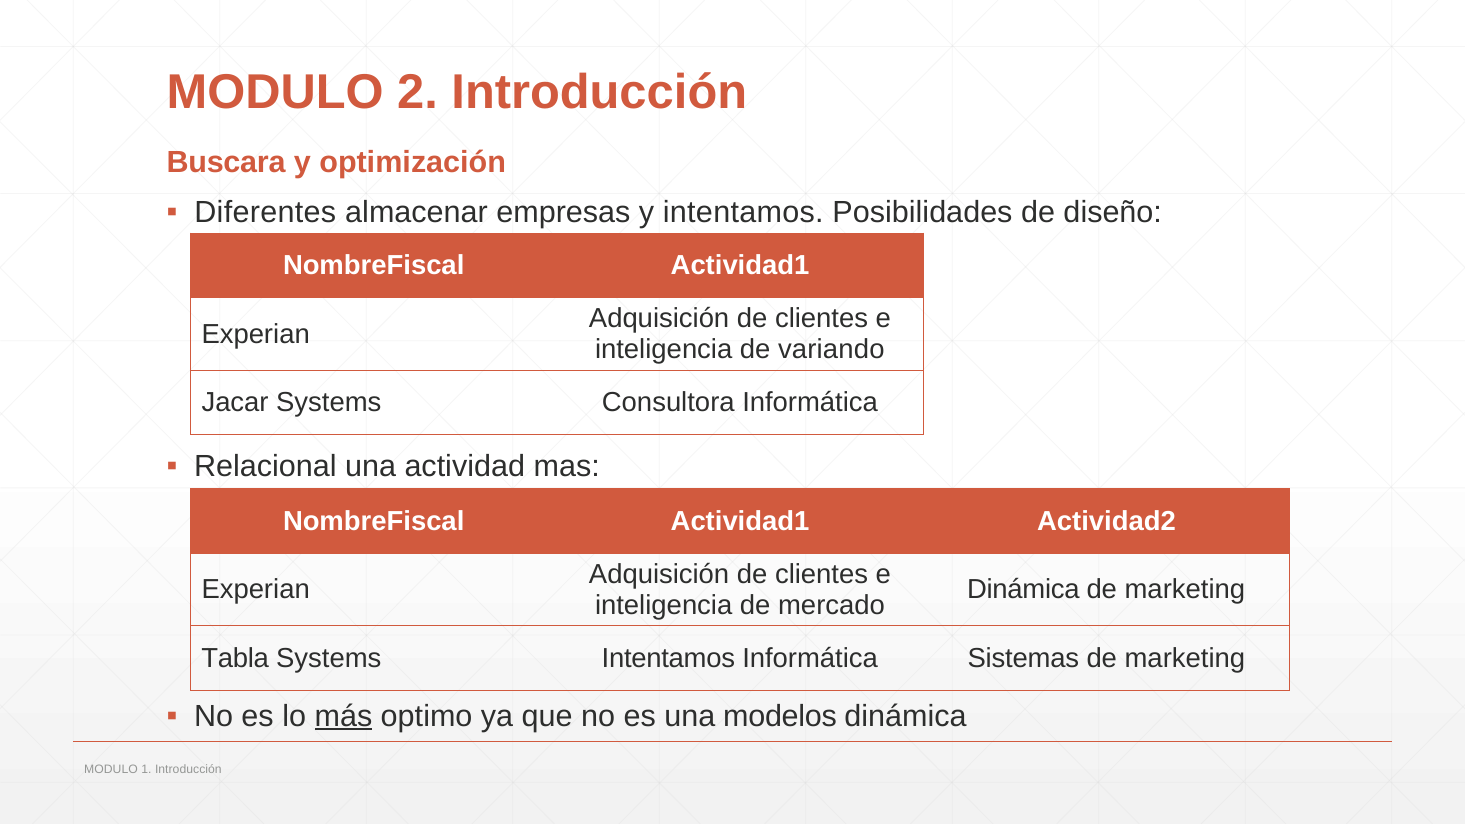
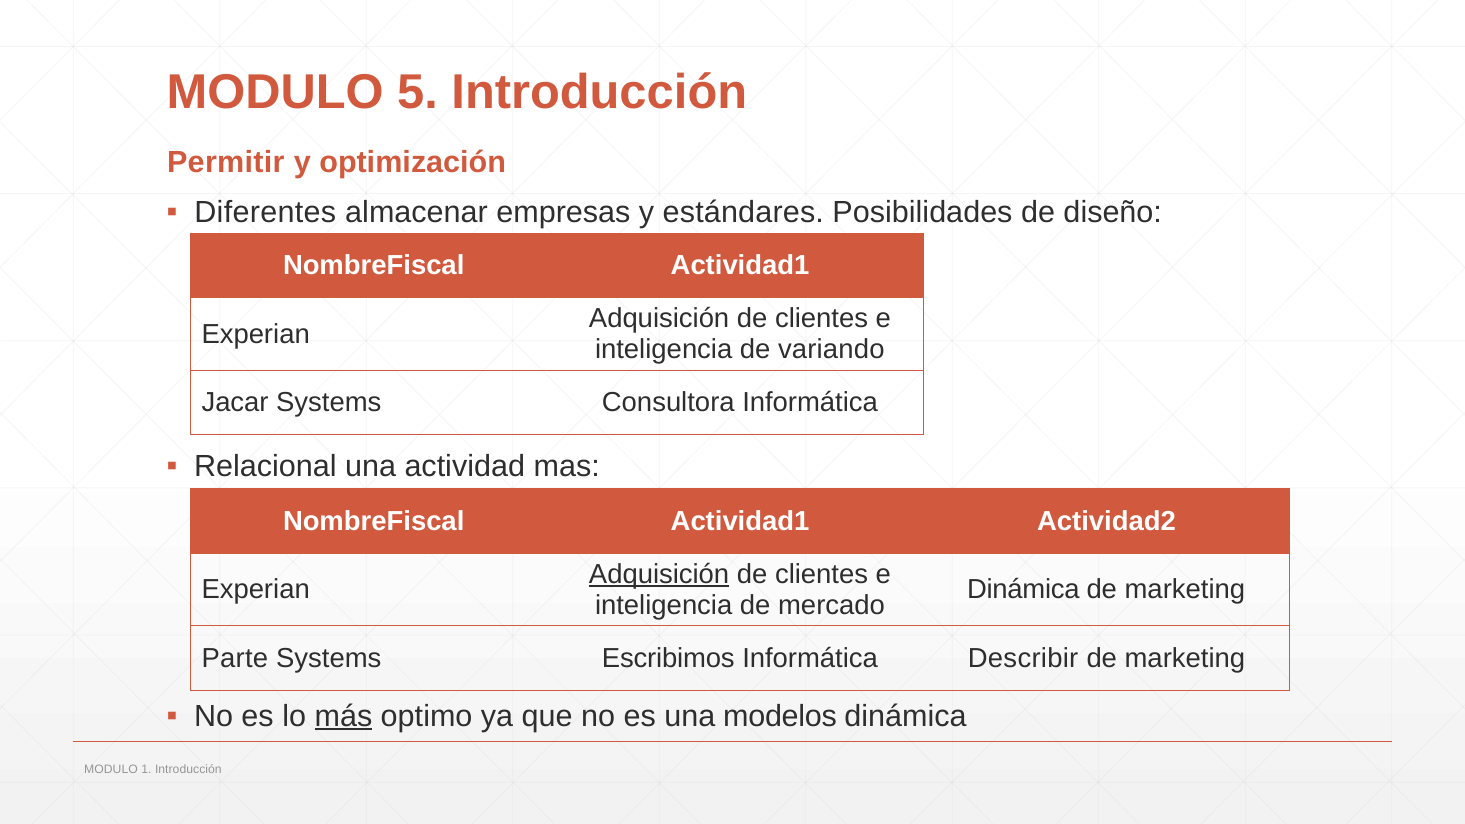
2: 2 -> 5
Buscara: Buscara -> Permitir
y intentamos: intentamos -> estándares
Adquisición at (659, 575) underline: none -> present
Tabla: Tabla -> Parte
Systems Intentamos: Intentamos -> Escribimos
Sistemas: Sistemas -> Describir
